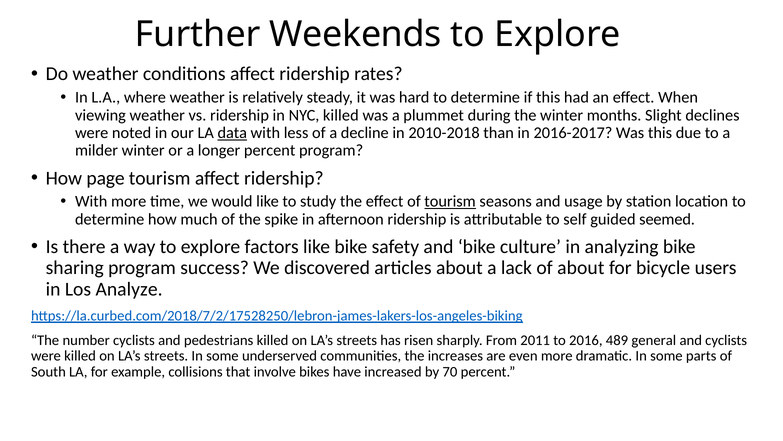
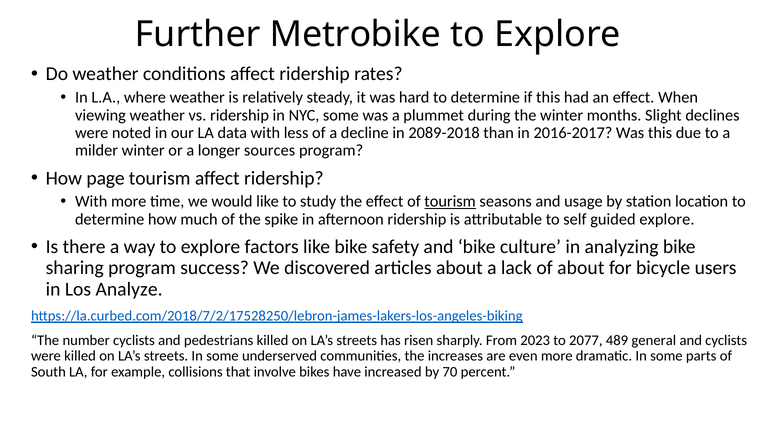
Weekends: Weekends -> Metrobike
NYC killed: killed -> some
data underline: present -> none
2010-2018: 2010-2018 -> 2089-2018
longer percent: percent -> sources
guided seemed: seemed -> explore
2011: 2011 -> 2023
2016: 2016 -> 2077
